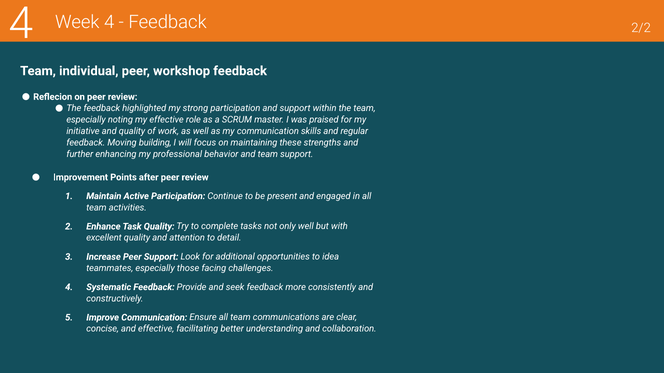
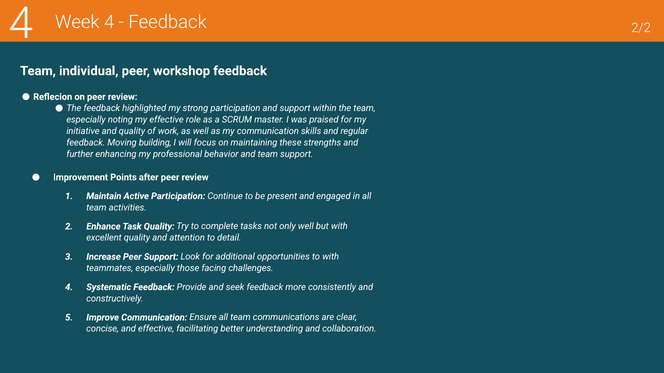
to idea: idea -> with
